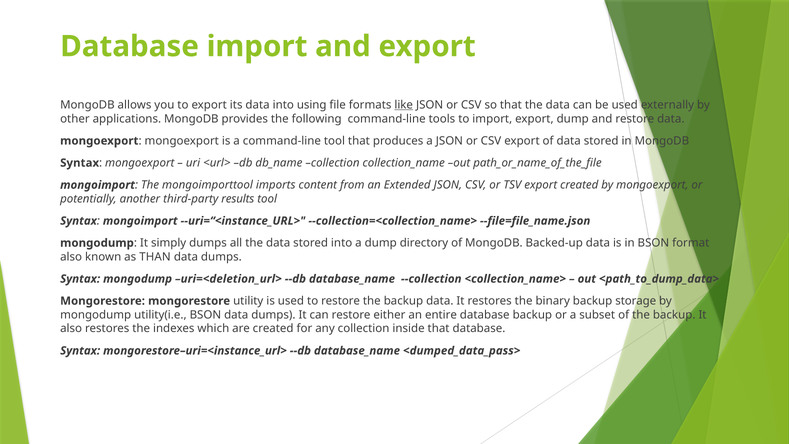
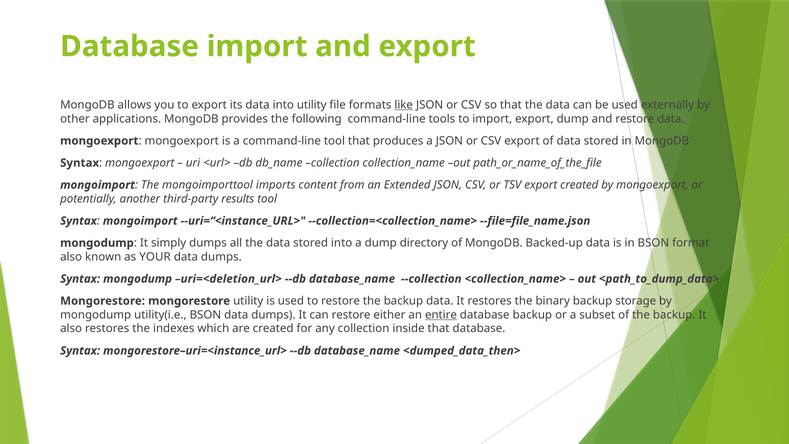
into using: using -> utility
THAN: THAN -> YOUR
entire underline: none -> present
<dumped_data_pass>: <dumped_data_pass> -> <dumped_data_then>
